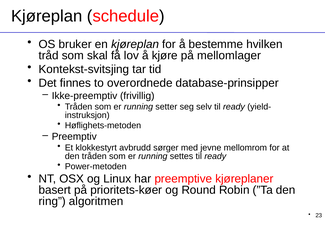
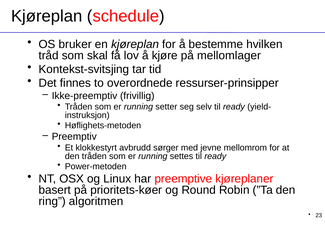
database-prinsipper: database-prinsipper -> ressurser-prinsipper
